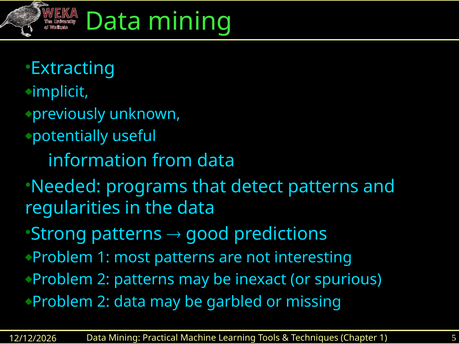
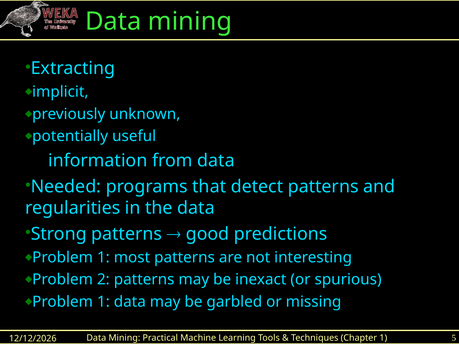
2 at (103, 302): 2 -> 1
